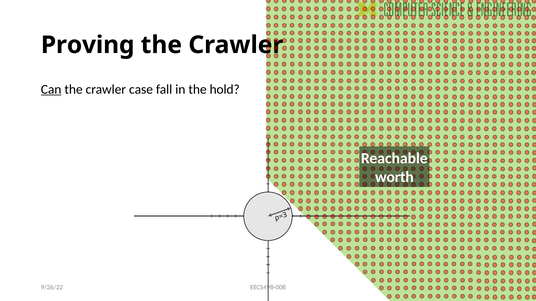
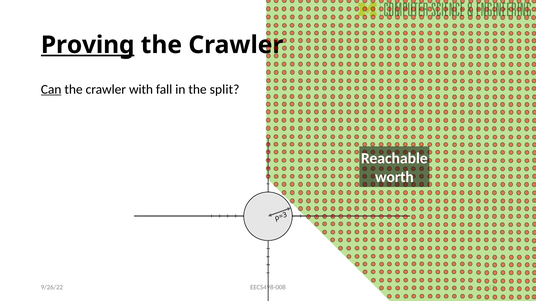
Proving underline: none -> present
case: case -> with
hold: hold -> split
